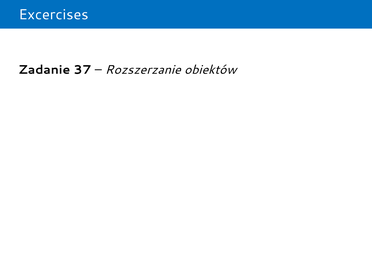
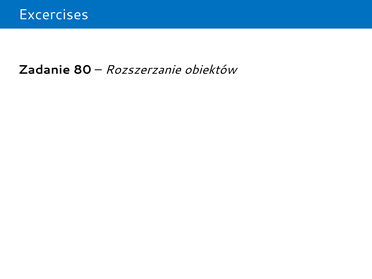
37: 37 -> 80
